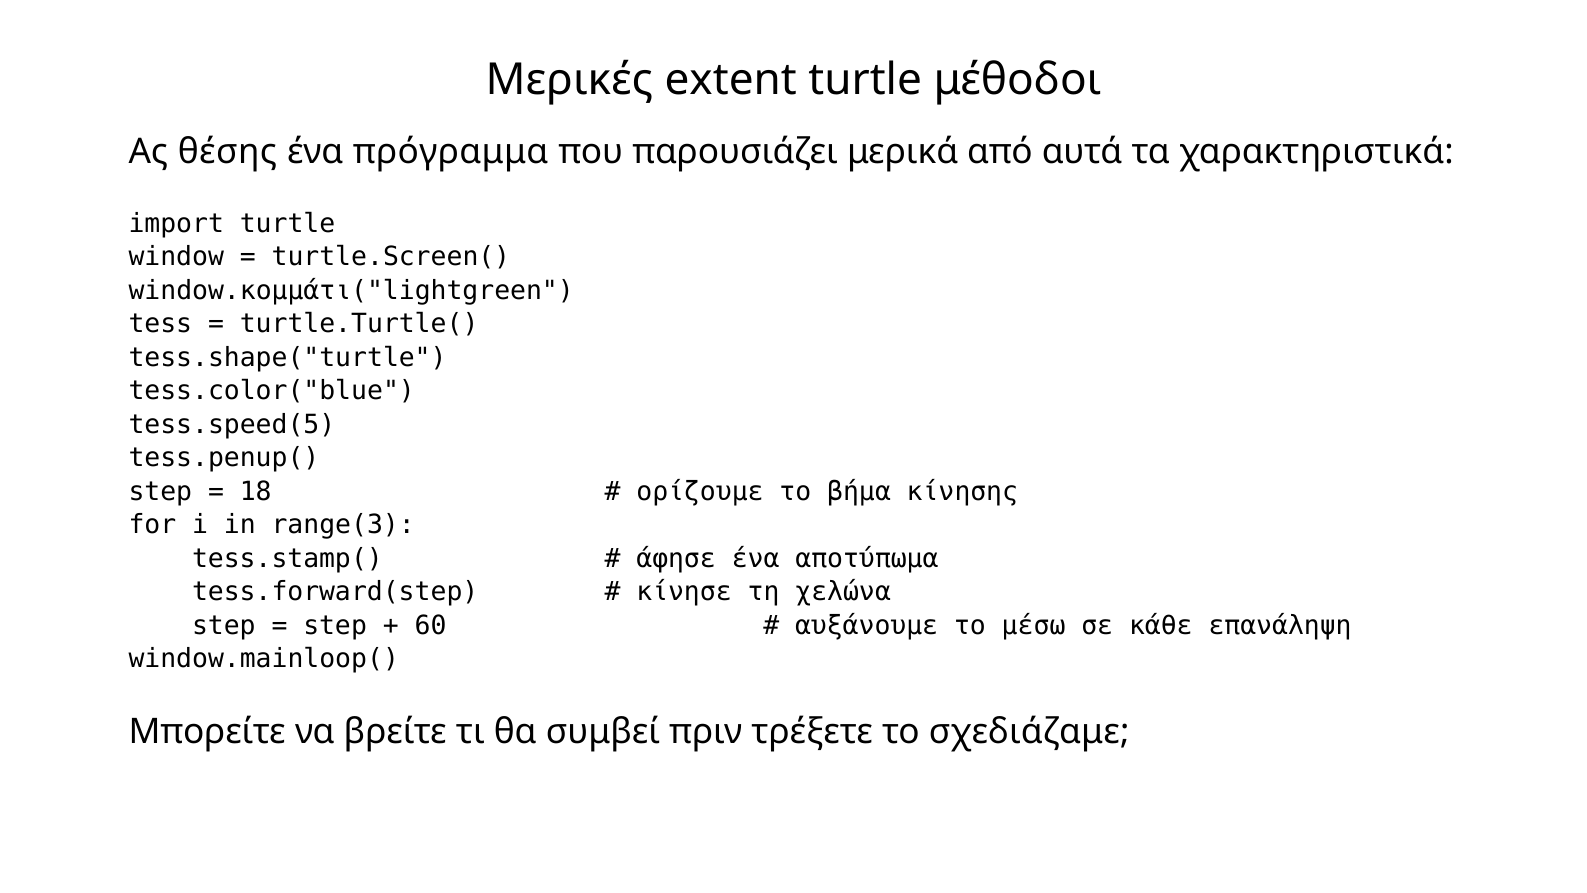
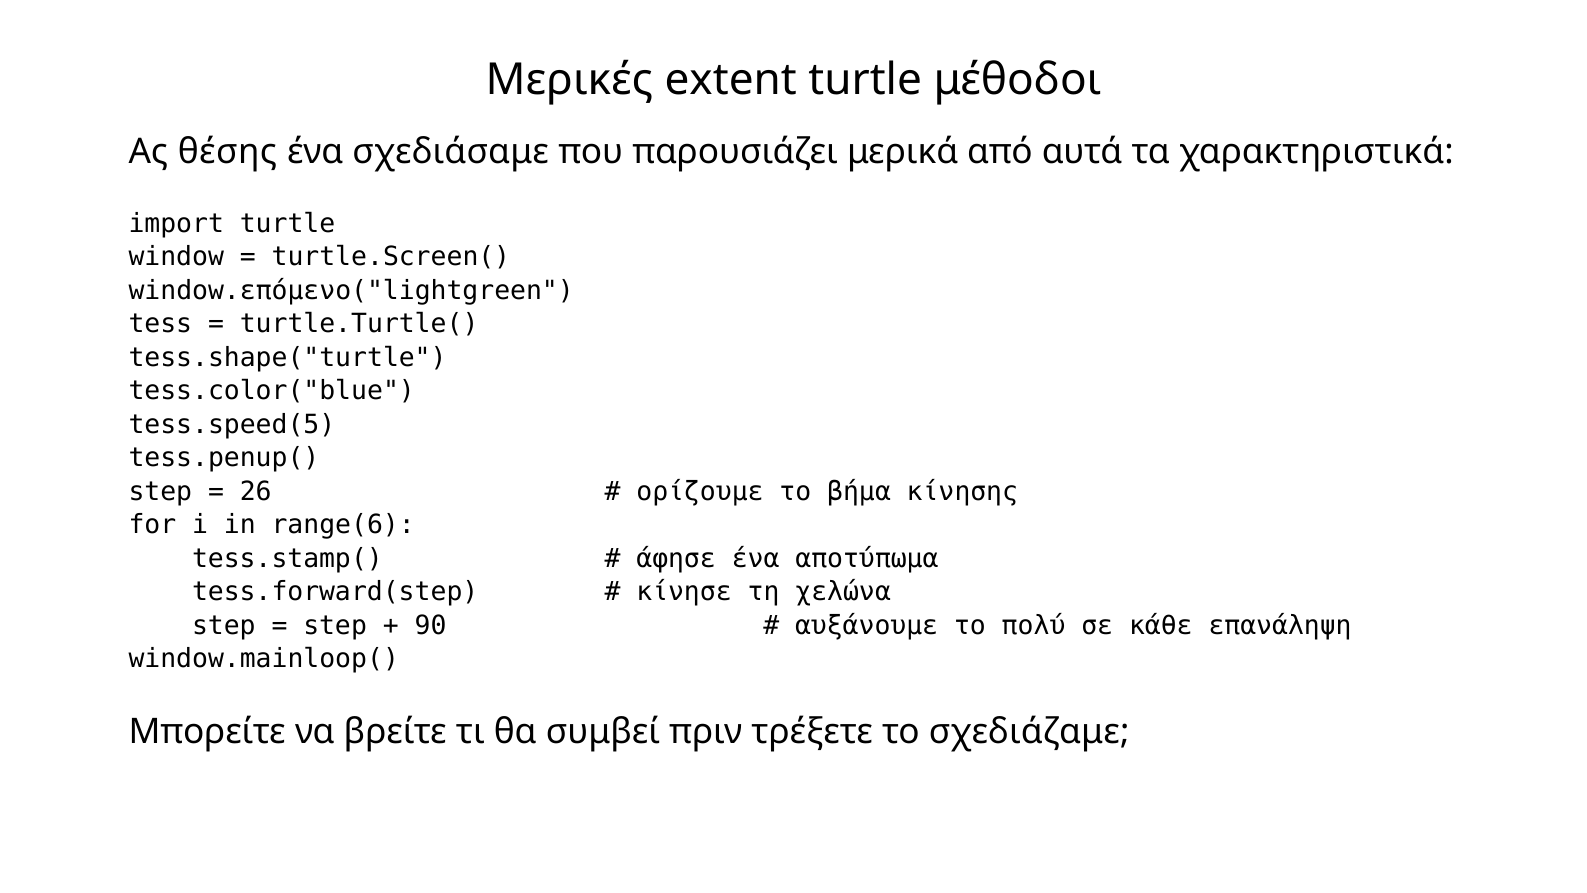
πρόγραμμα: πρόγραμμα -> σχεδιάσαμε
window.κομμάτι("lightgreen: window.κομμάτι("lightgreen -> window.επόμενο("lightgreen
18: 18 -> 26
range(3: range(3 -> range(6
60: 60 -> 90
μέσω: μέσω -> πολύ
